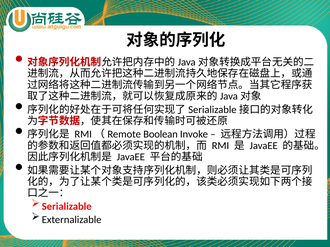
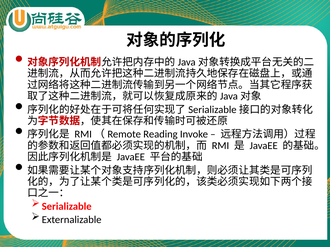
Boolean: Boolean -> Reading
